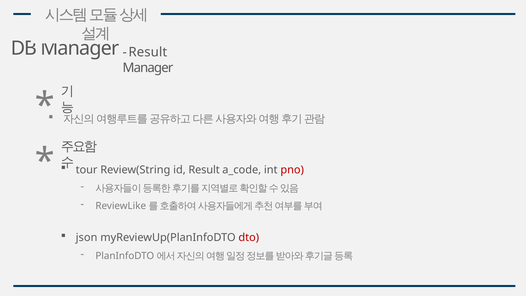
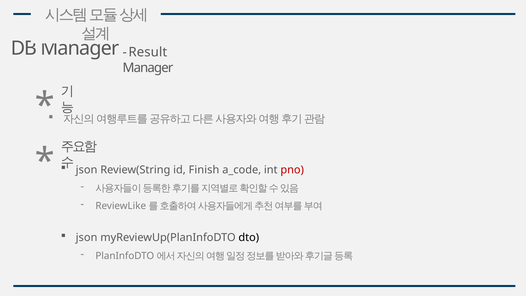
tour at (87, 170): tour -> json
id Result: Result -> Finish
dto colour: red -> black
